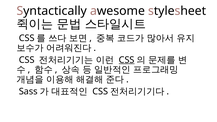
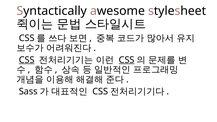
CSS at (27, 60) underline: none -> present
